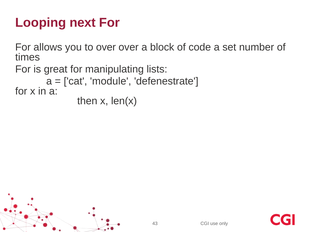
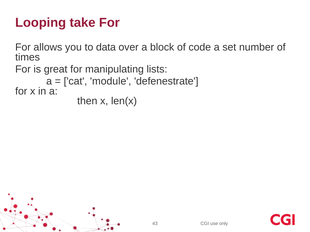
next: next -> take
to over: over -> data
